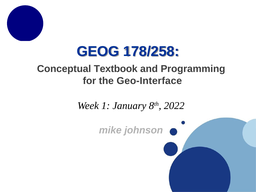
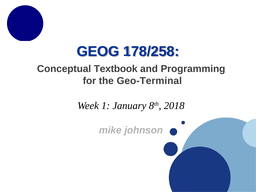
Geo-Interface: Geo-Interface -> Geo-Terminal
2022: 2022 -> 2018
